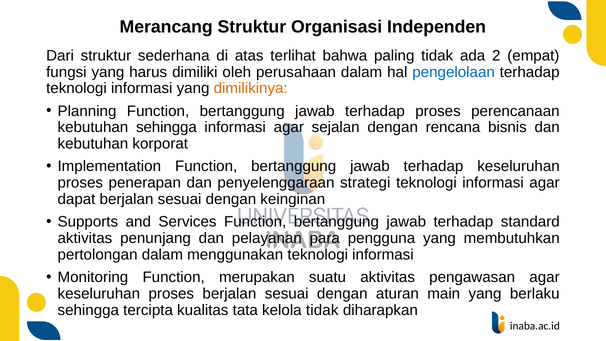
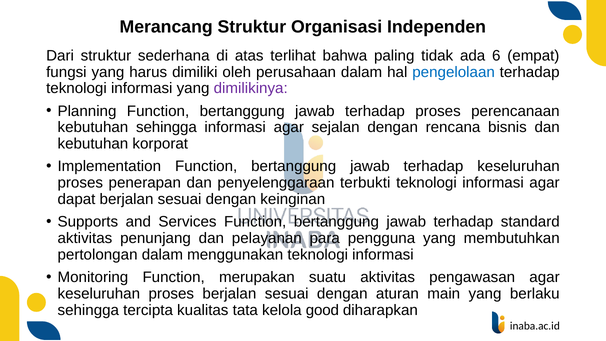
2: 2 -> 6
dimilikinya colour: orange -> purple
strategi: strategi -> terbukti
kelola tidak: tidak -> good
